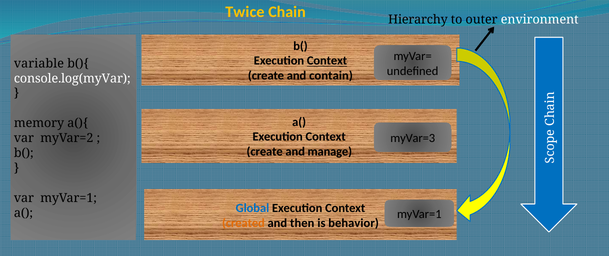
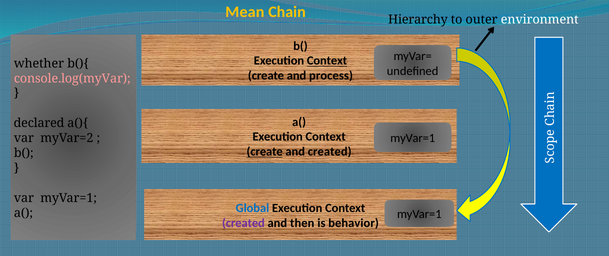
Twice: Twice -> Mean
variable: variable -> whether
contain: contain -> process
console.log(myVar colour: white -> pink
memory: memory -> declared
myVar=3 at (413, 138): myVar=3 -> myVar=1
create at (265, 152) underline: none -> present
and manage: manage -> created
created at (243, 223) colour: orange -> purple
